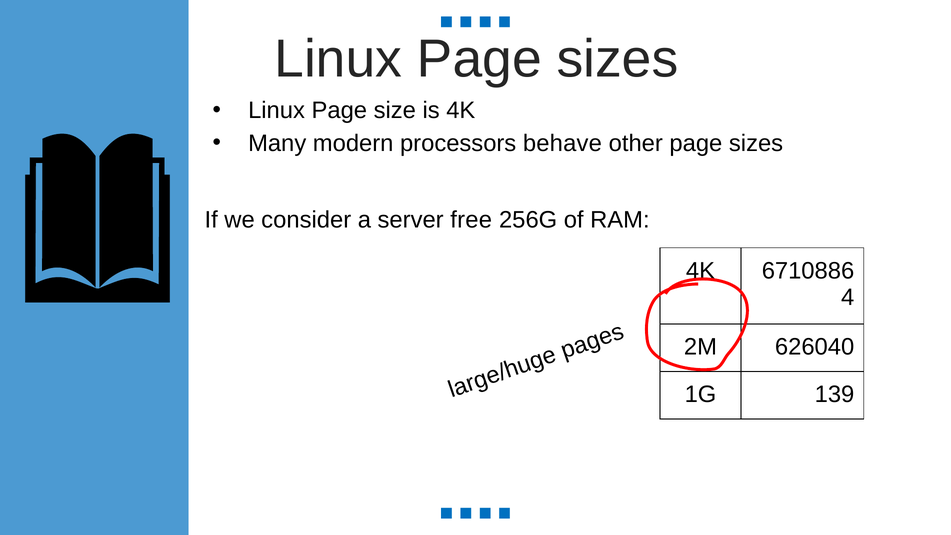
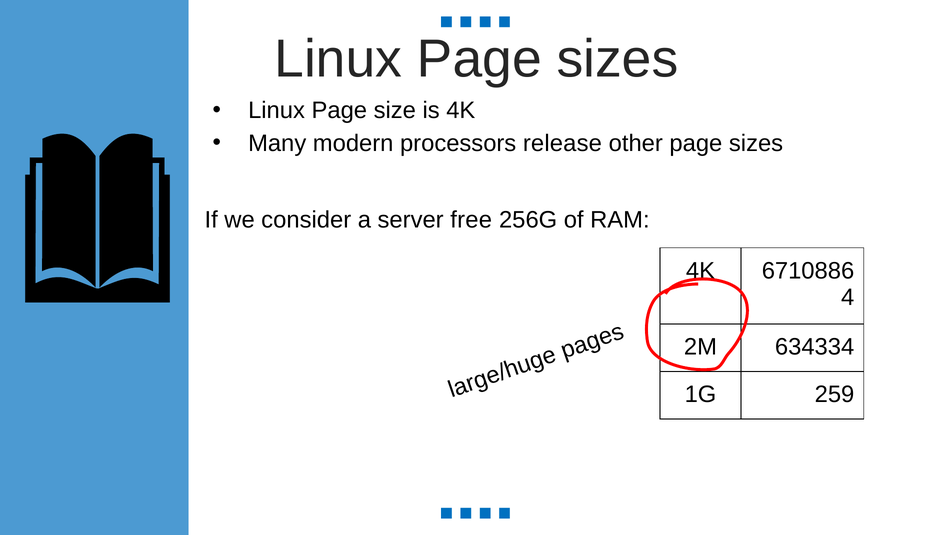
behave: behave -> release
626040: 626040 -> 634334
139: 139 -> 259
